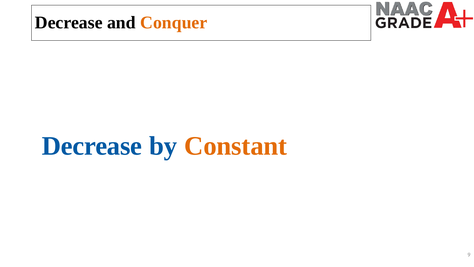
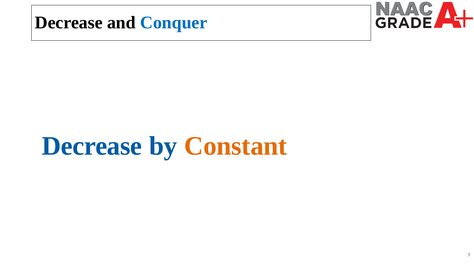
Conquer colour: orange -> blue
